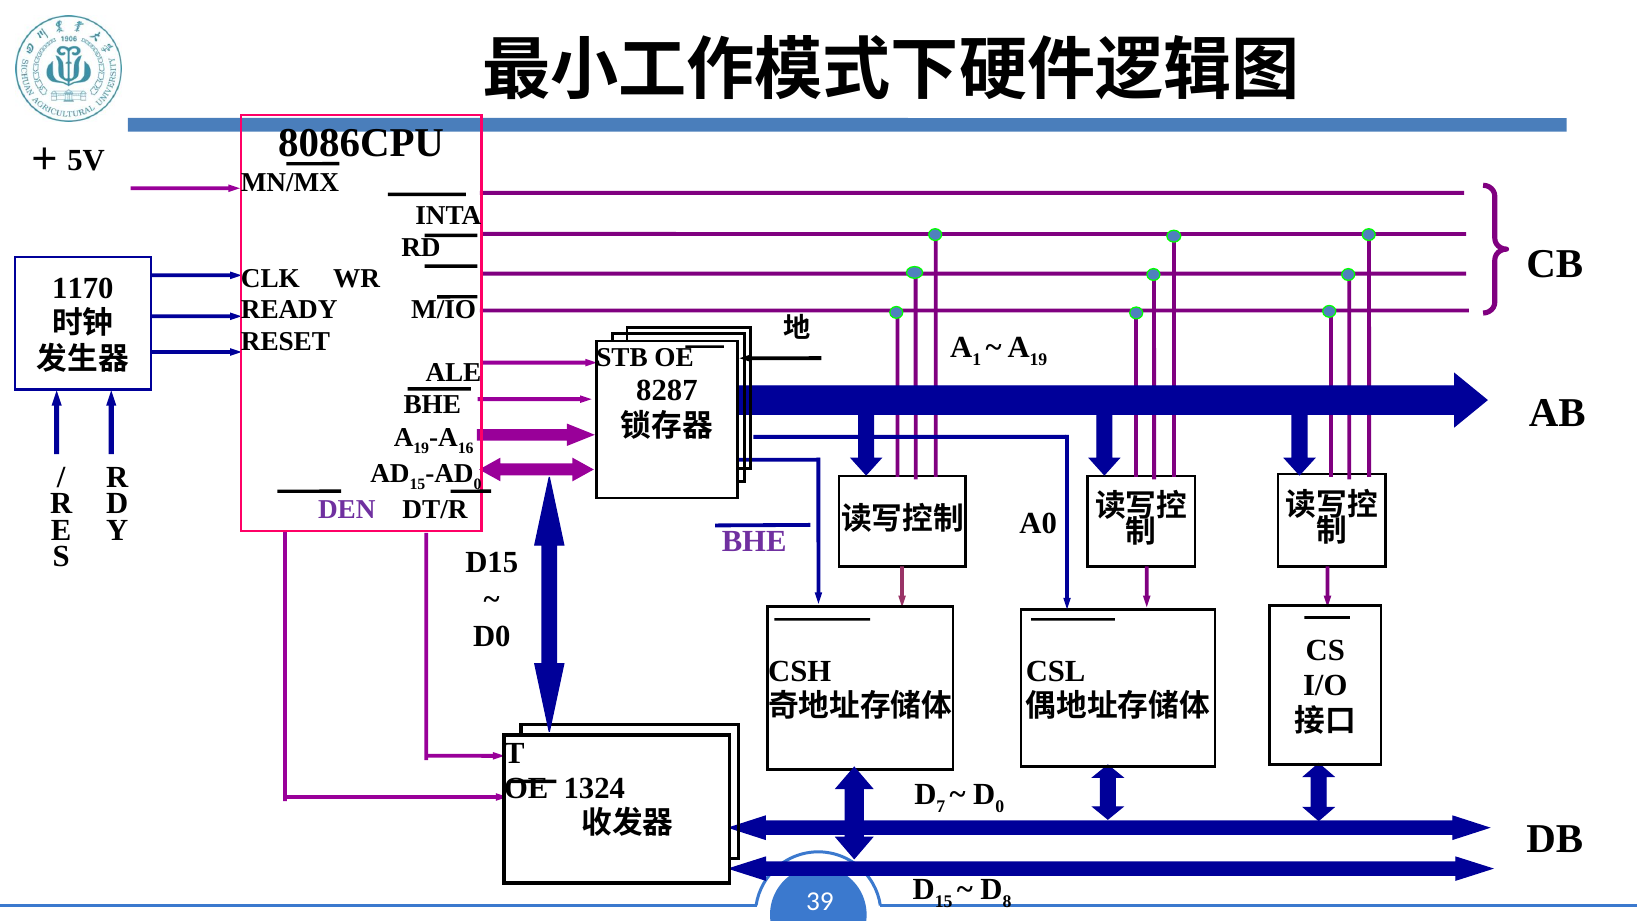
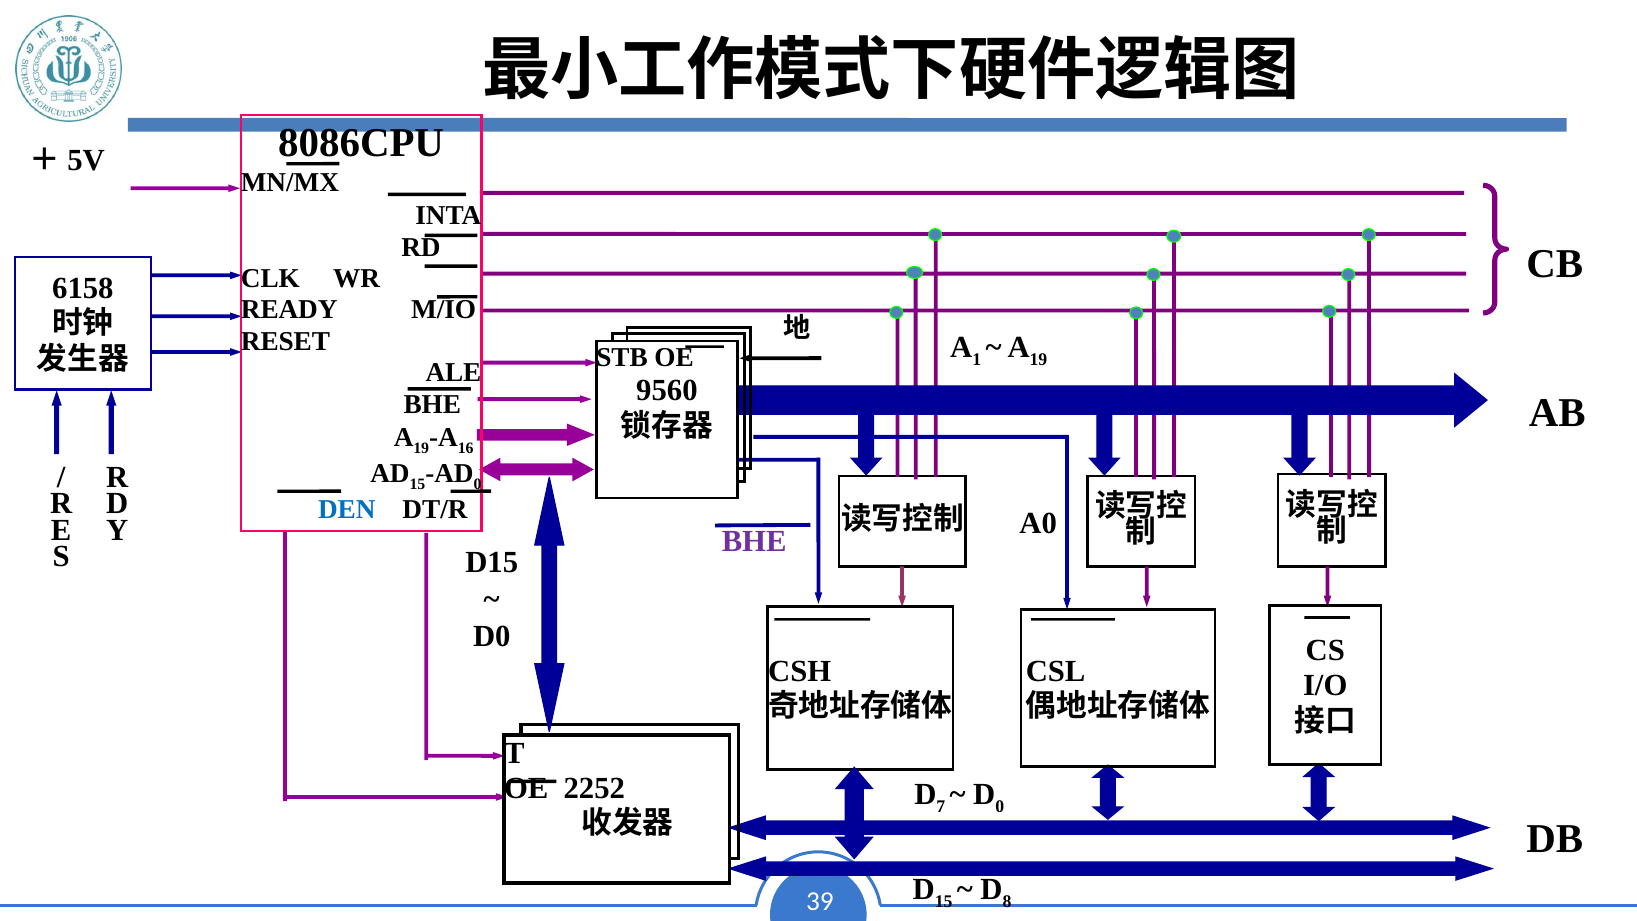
1170: 1170 -> 6158
8287: 8287 -> 9560
DEN colour: purple -> blue
1324: 1324 -> 2252
